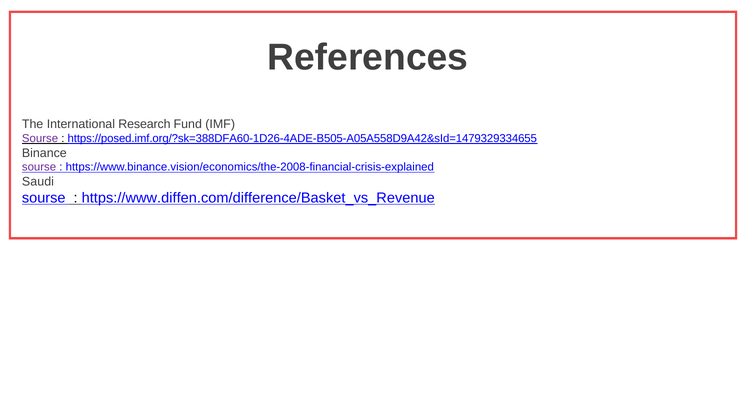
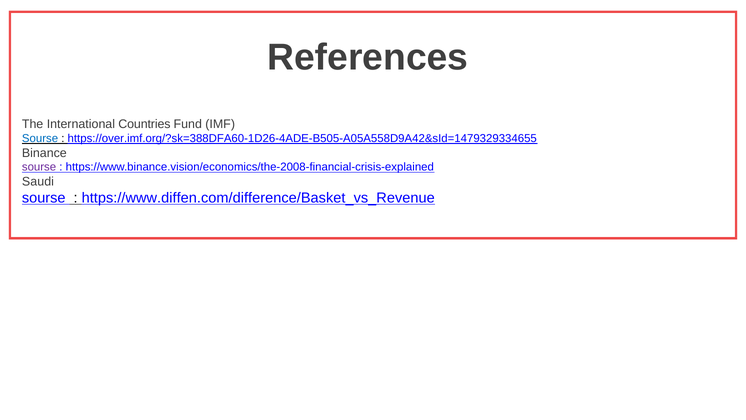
Research: Research -> Countries
Sourse at (40, 138) colour: purple -> blue
https://posed.imf.org/?sk=388DFA60-1D26-4ADE-B505-A05A558D9A42&sId=1479329334655: https://posed.imf.org/?sk=388DFA60-1D26-4ADE-B505-A05A558D9A42&sId=1479329334655 -> https://over.imf.org/?sk=388DFA60-1D26-4ADE-B505-A05A558D9A42&sId=1479329334655
